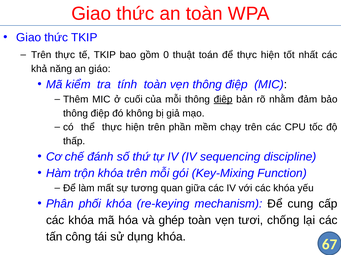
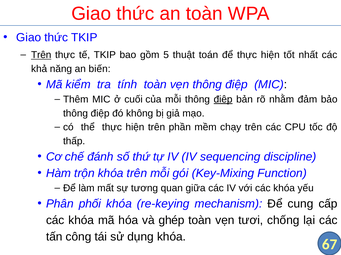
Trên at (41, 55) underline: none -> present
0: 0 -> 5
giáo: giáo -> biến
